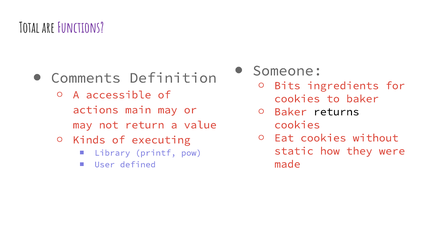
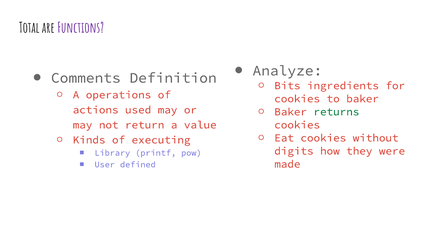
Someone: Someone -> Analyze
accessible: accessible -> operations
main: main -> used
returns colour: black -> green
static: static -> digits
